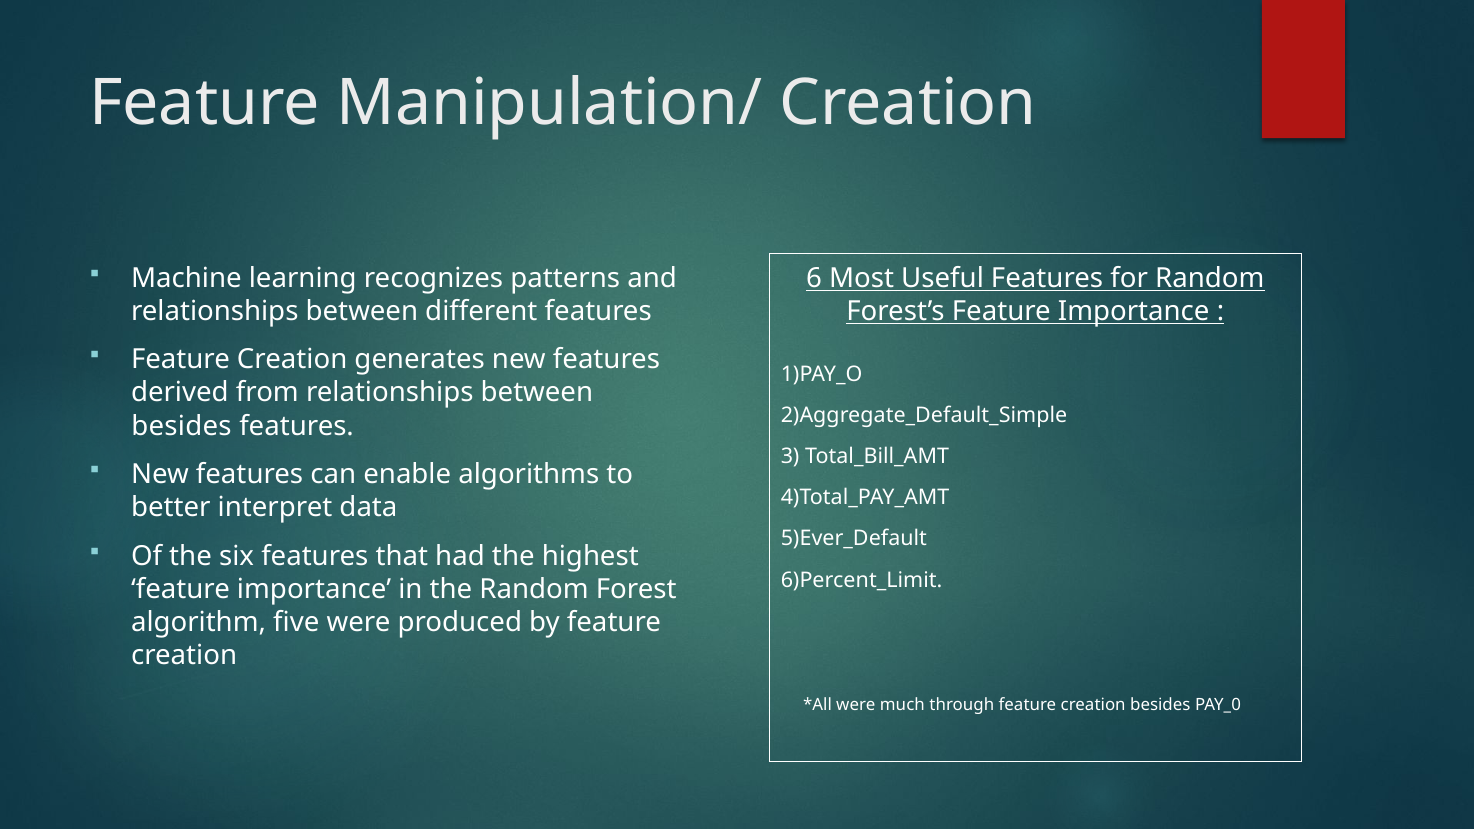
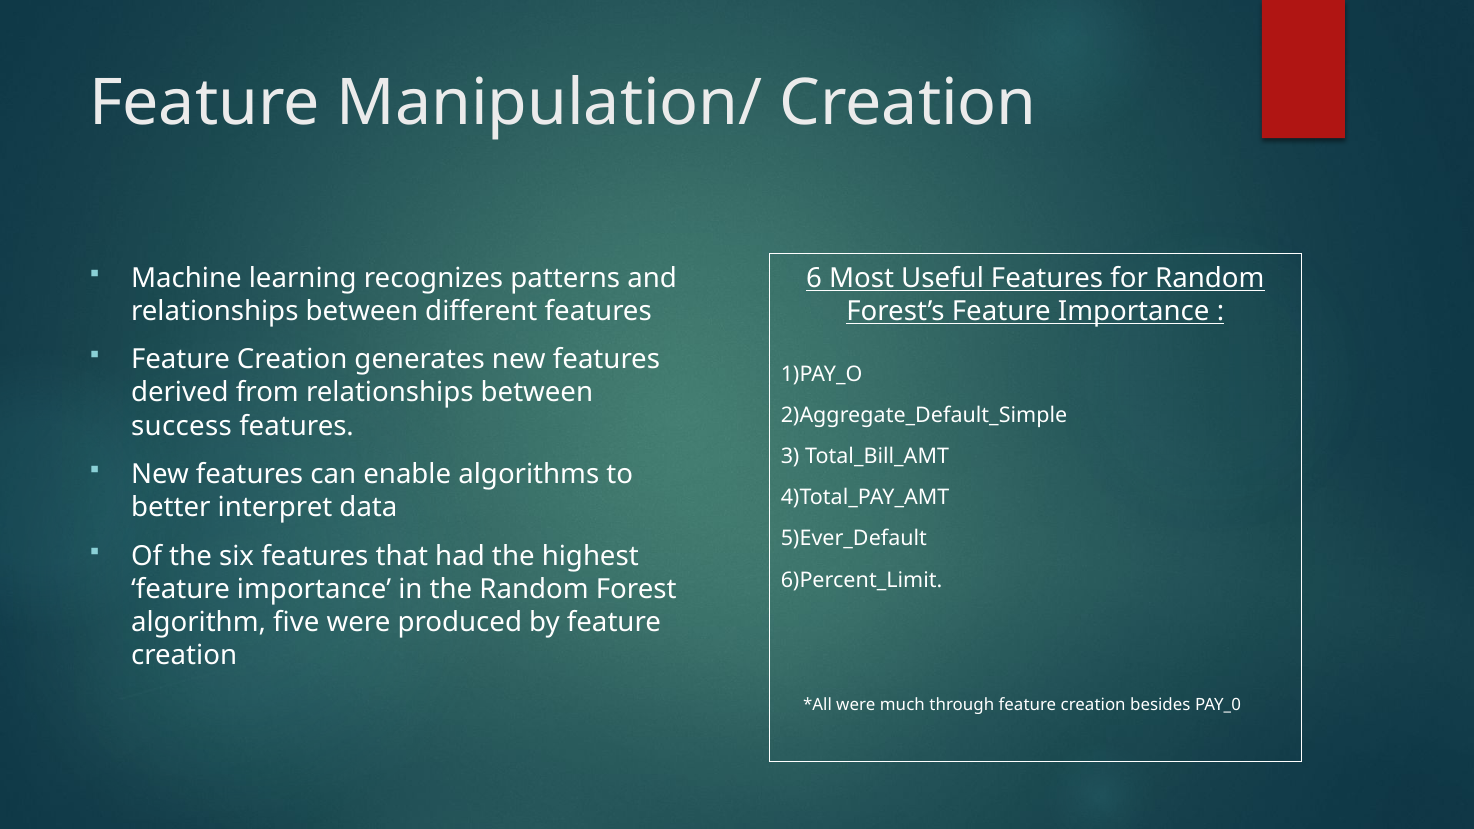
besides at (182, 426): besides -> success
